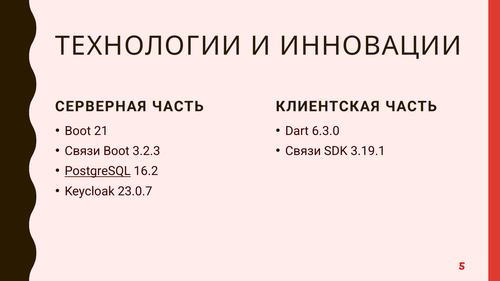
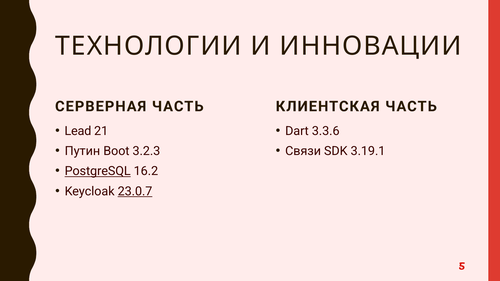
Boot at (78, 131): Boot -> Lead
6.3.0: 6.3.0 -> 3.3.6
Связи at (82, 151): Связи -> Путин
23.0.7 underline: none -> present
